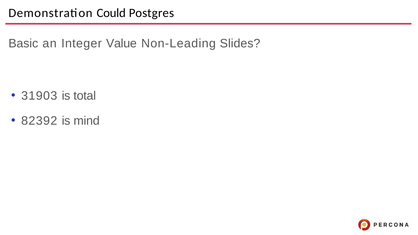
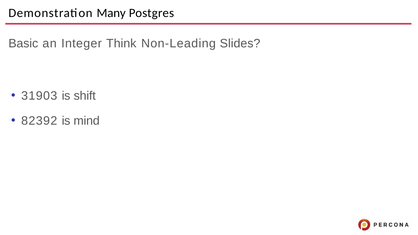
Could: Could -> Many
Value: Value -> Think
total: total -> shift
